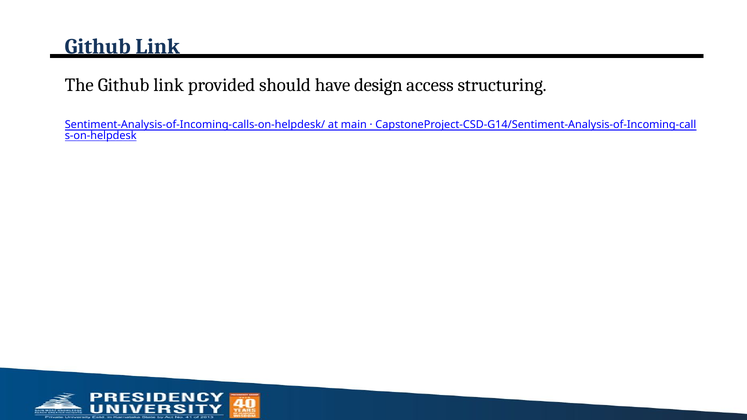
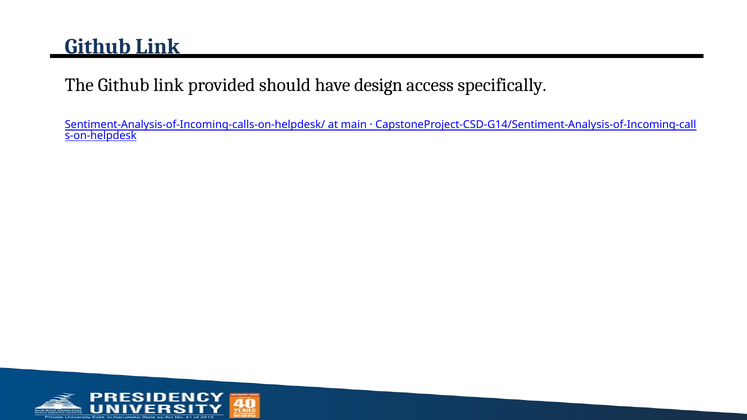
structuring: structuring -> specifically
